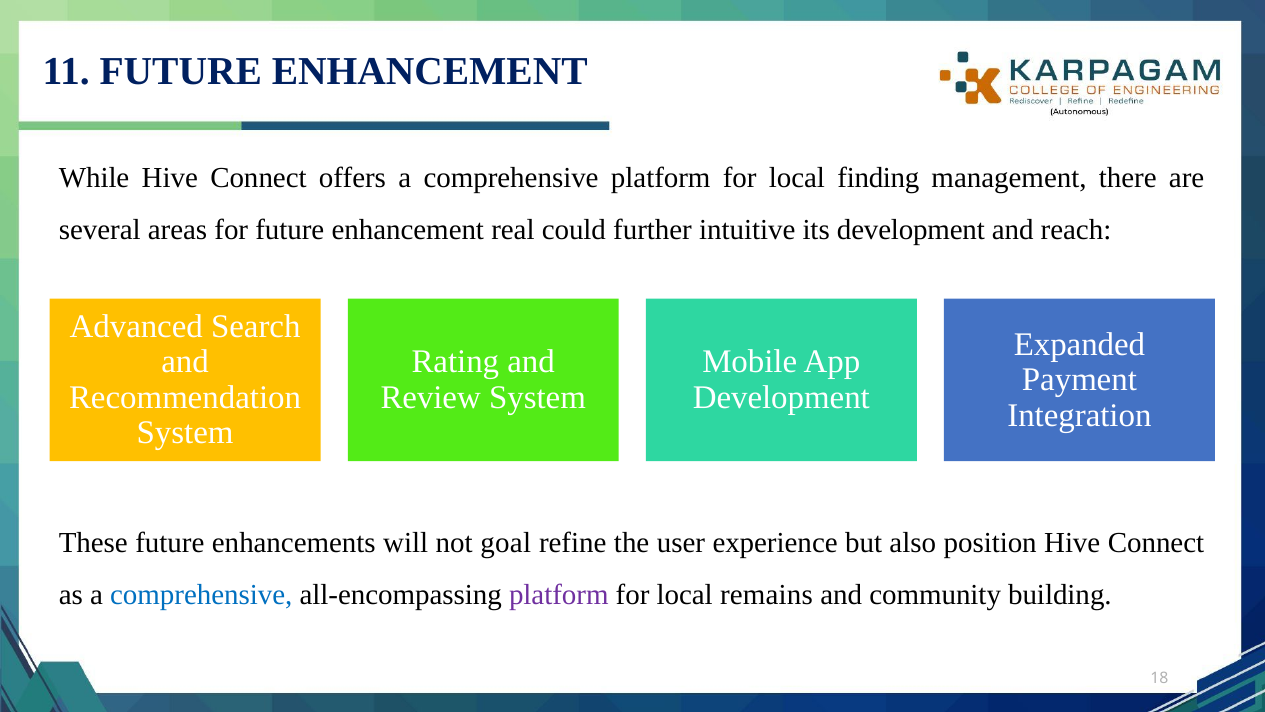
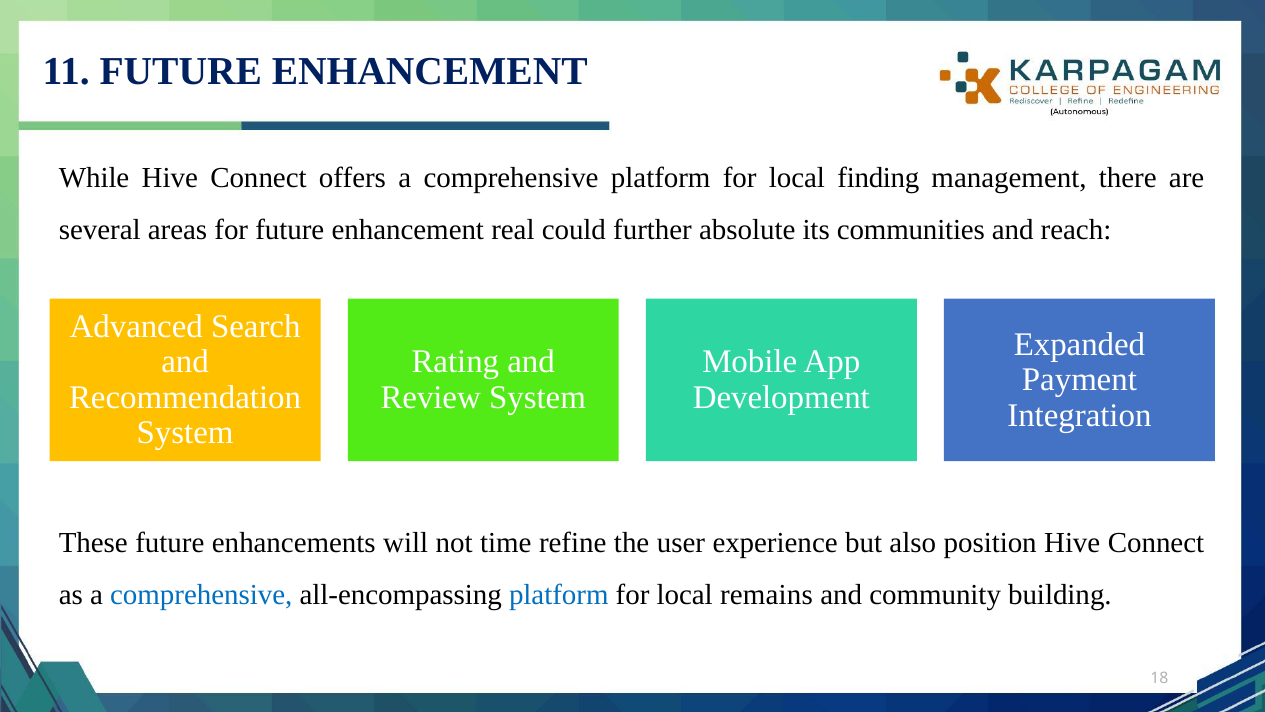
intuitive: intuitive -> absolute
its development: development -> communities
goal: goal -> time
platform at (559, 595) colour: purple -> blue
